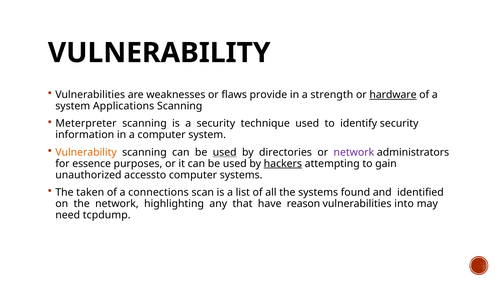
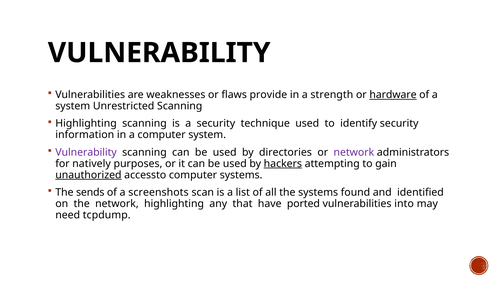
Applications: Applications -> Unrestricted
Meterpreter at (86, 124): Meterpreter -> Highlighting
Vulnerability at (86, 153) colour: orange -> purple
used at (225, 153) underline: present -> none
essence: essence -> natively
unauthorized underline: none -> present
taken: taken -> sends
connections: connections -> screenshots
reason: reason -> ported
